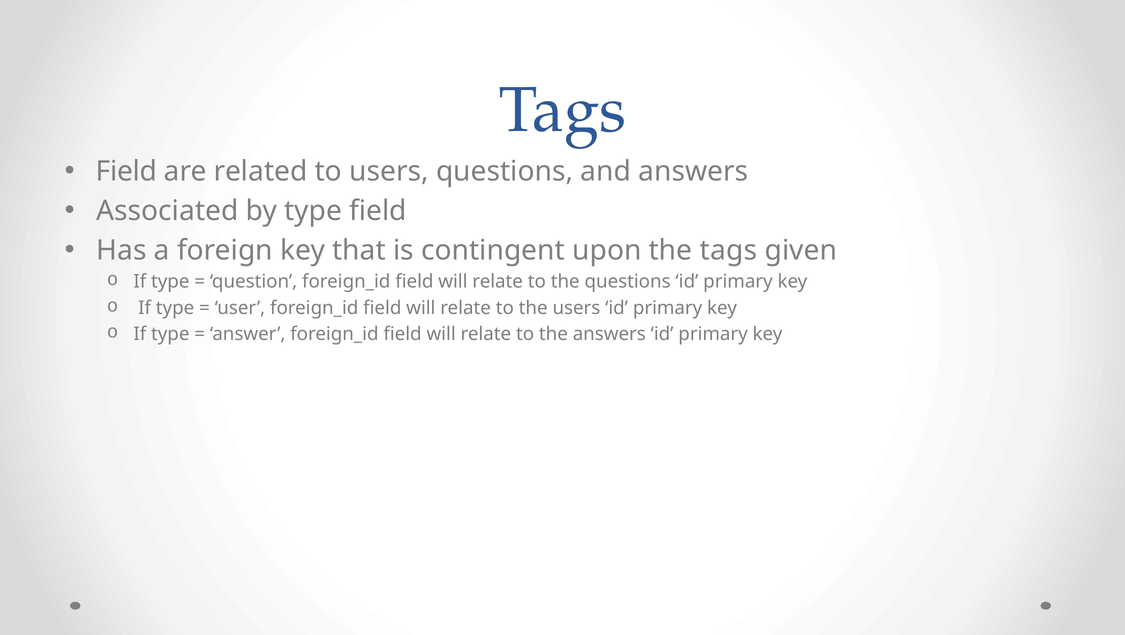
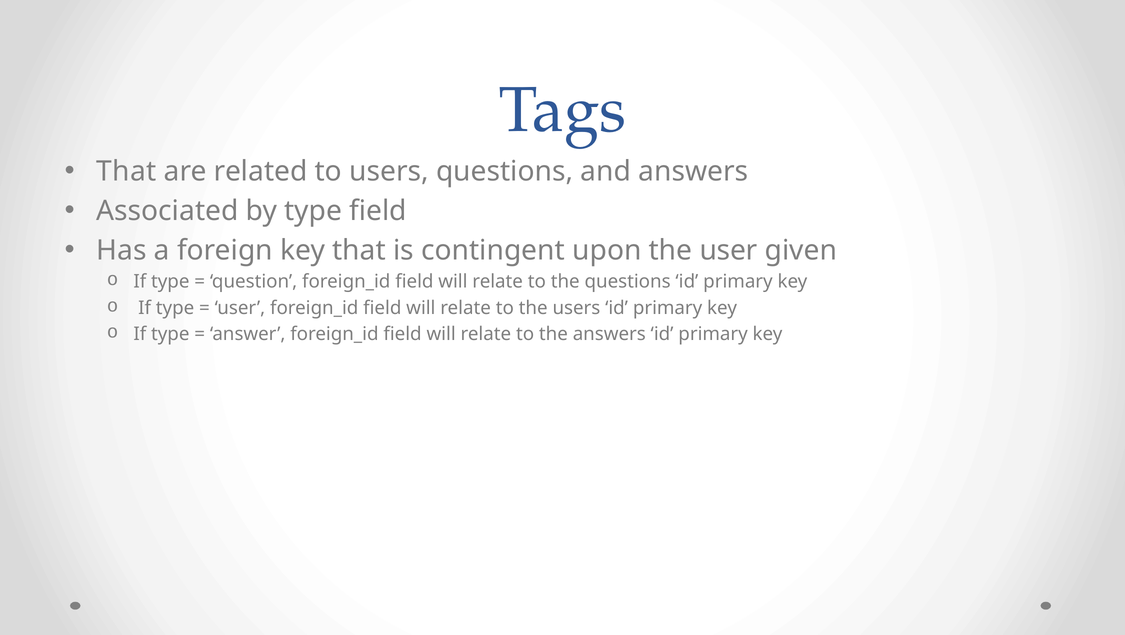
Field at (127, 171): Field -> That
the tags: tags -> user
